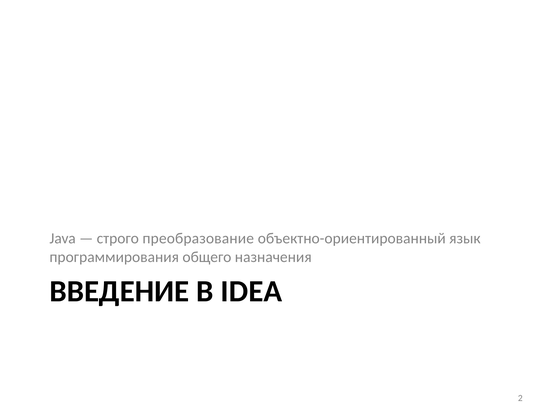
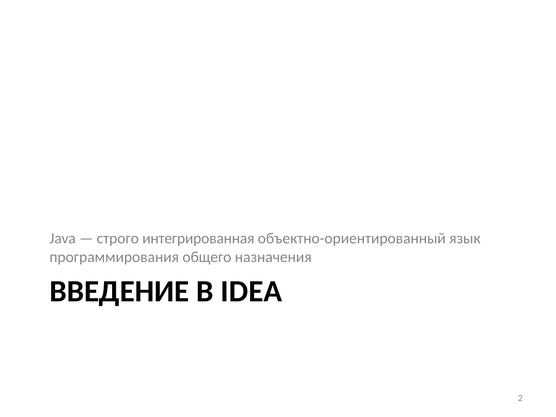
преобразование: преобразование -> интегрированная
